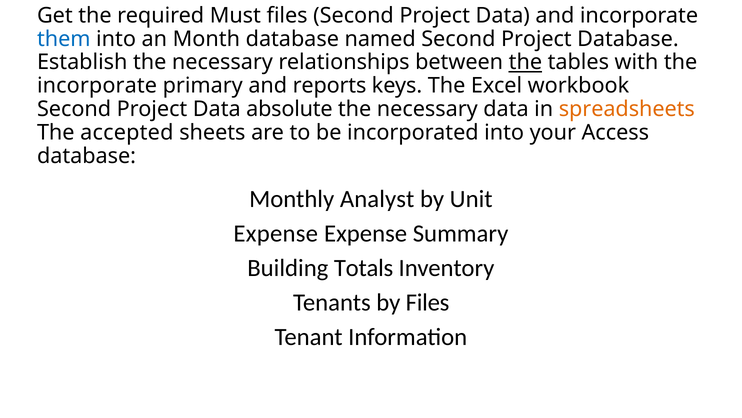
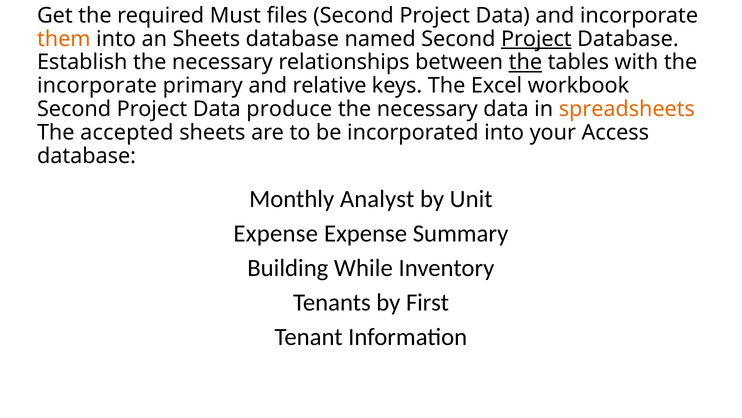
them colour: blue -> orange
an Month: Month -> Sheets
Project at (536, 39) underline: none -> present
reports: reports -> relative
absolute: absolute -> produce
Totals: Totals -> While
by Files: Files -> First
